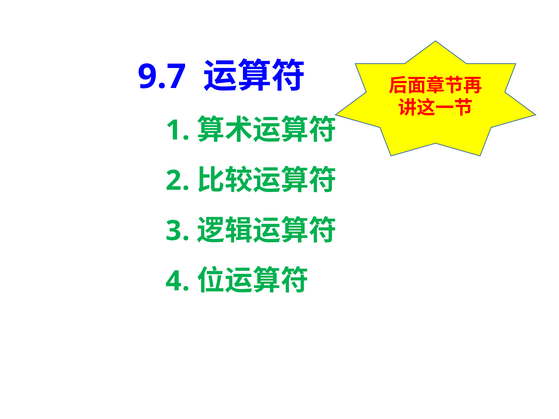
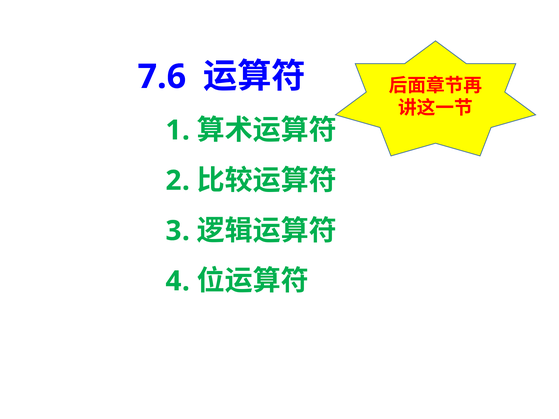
9.7: 9.7 -> 7.6
